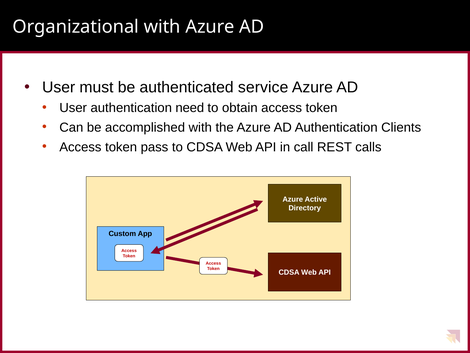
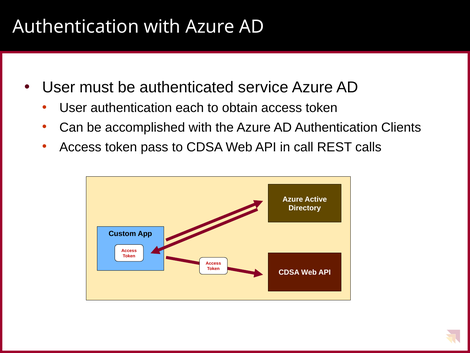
Organizational at (76, 27): Organizational -> Authentication
need: need -> each
